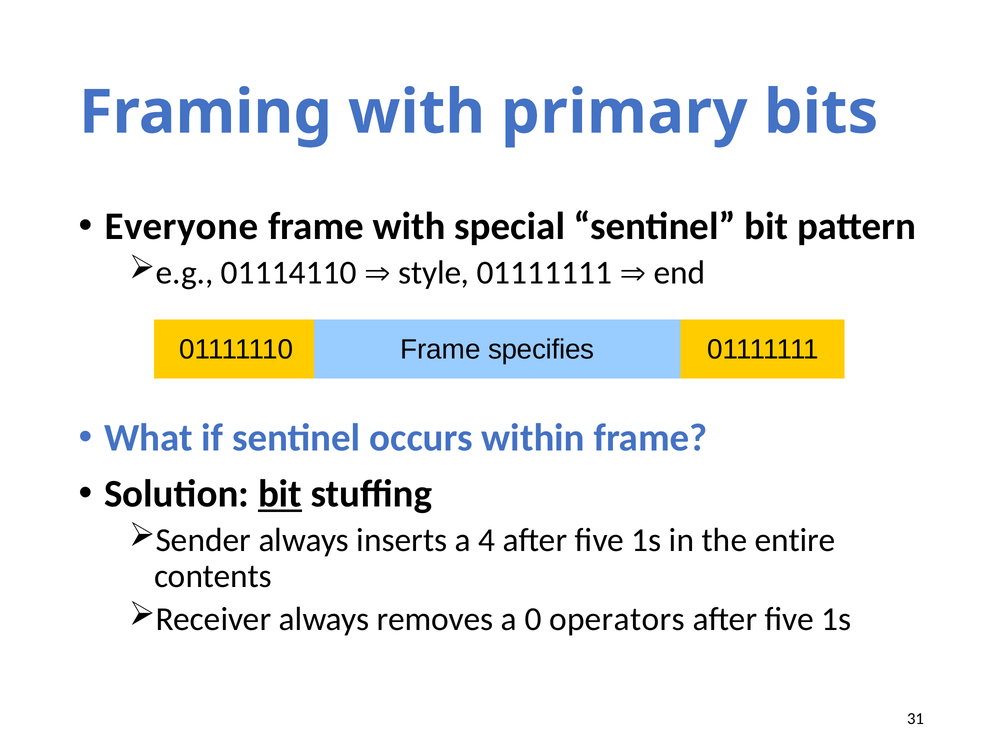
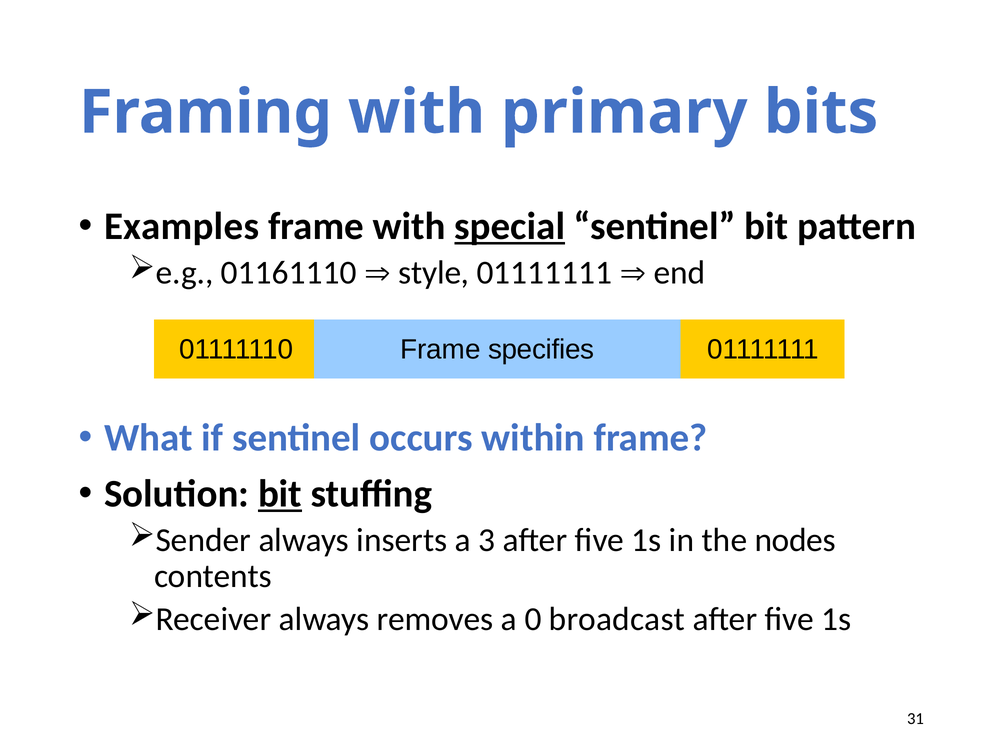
Everyone: Everyone -> Examples
special underline: none -> present
01114110: 01114110 -> 01161110
4: 4 -> 3
entire: entire -> nodes
operators: operators -> broadcast
